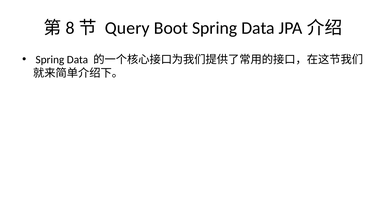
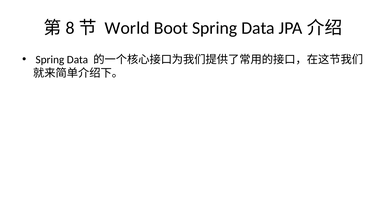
Query: Query -> World
